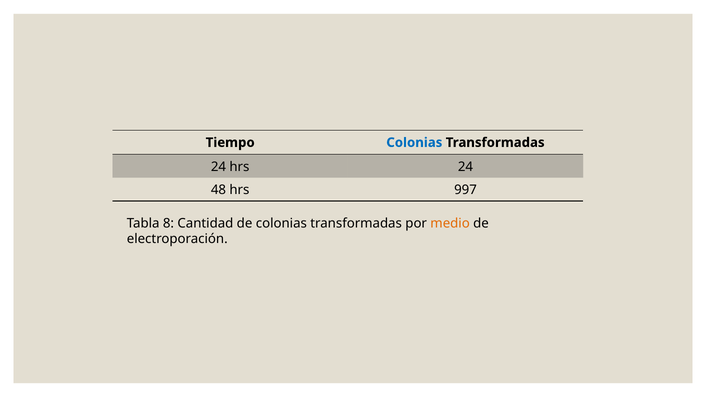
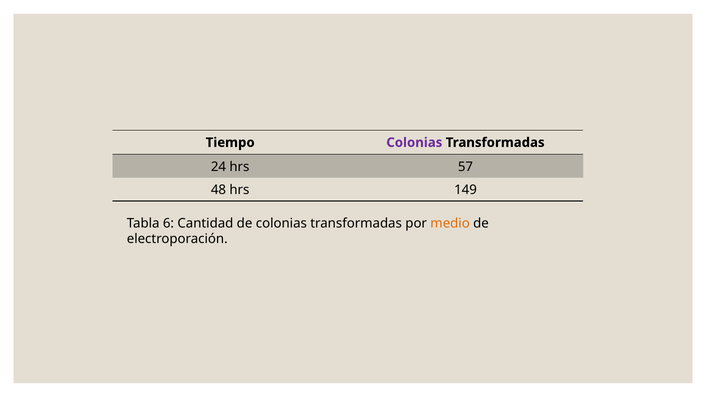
Colonias at (414, 143) colour: blue -> purple
hrs 24: 24 -> 57
997: 997 -> 149
8: 8 -> 6
